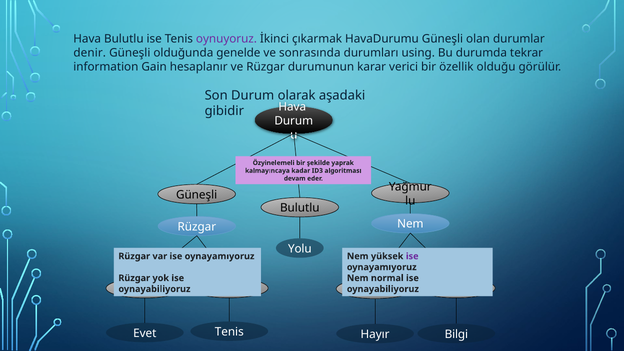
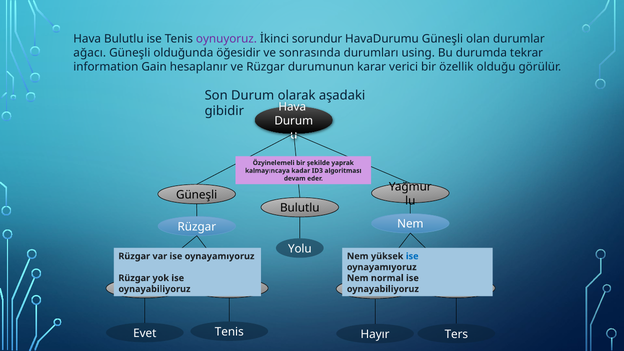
çıkarmak: çıkarmak -> sorundur
denir: denir -> ağacı
genelde: genelde -> öğesidir
ise at (412, 256) colour: purple -> blue
Bilgi: Bilgi -> Ters
